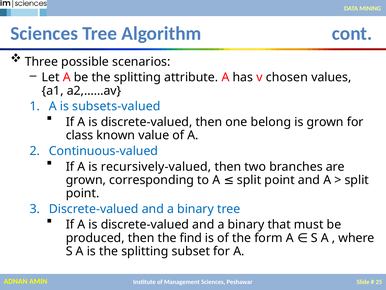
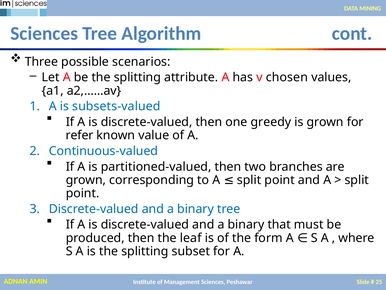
belong: belong -> greedy
class: class -> refer
recursively-valued: recursively-valued -> partitioned-valued
find: find -> leaf
